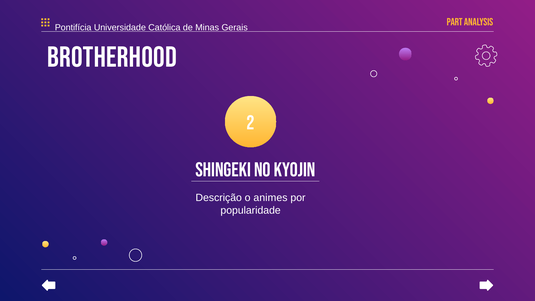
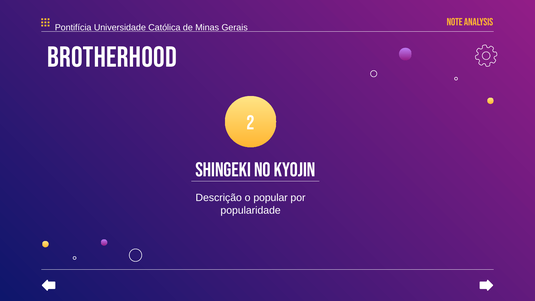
Part: Part -> Note
animes: animes -> popular
